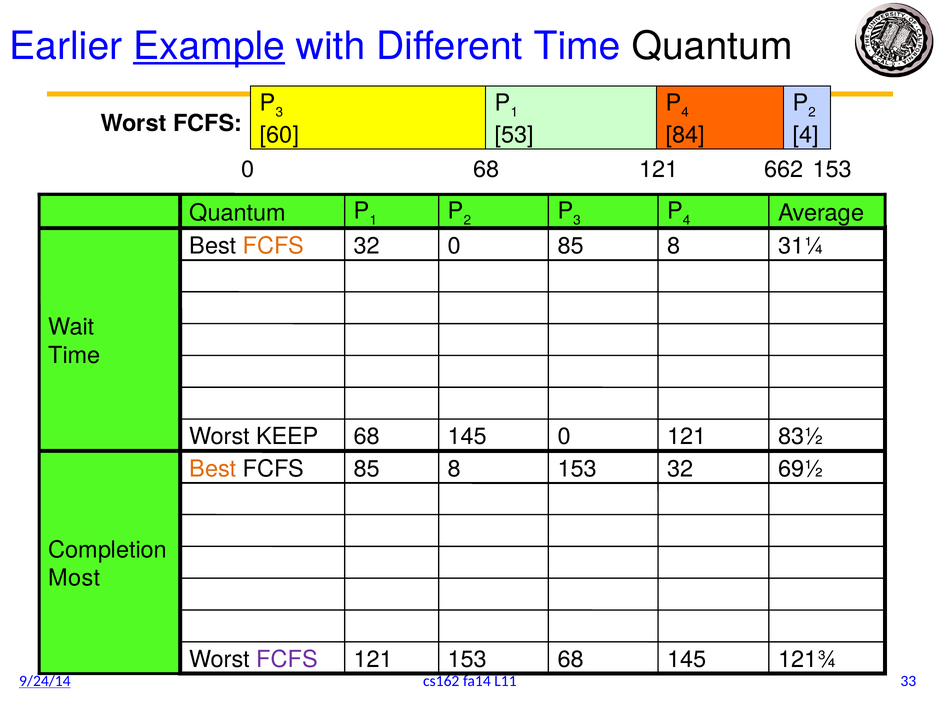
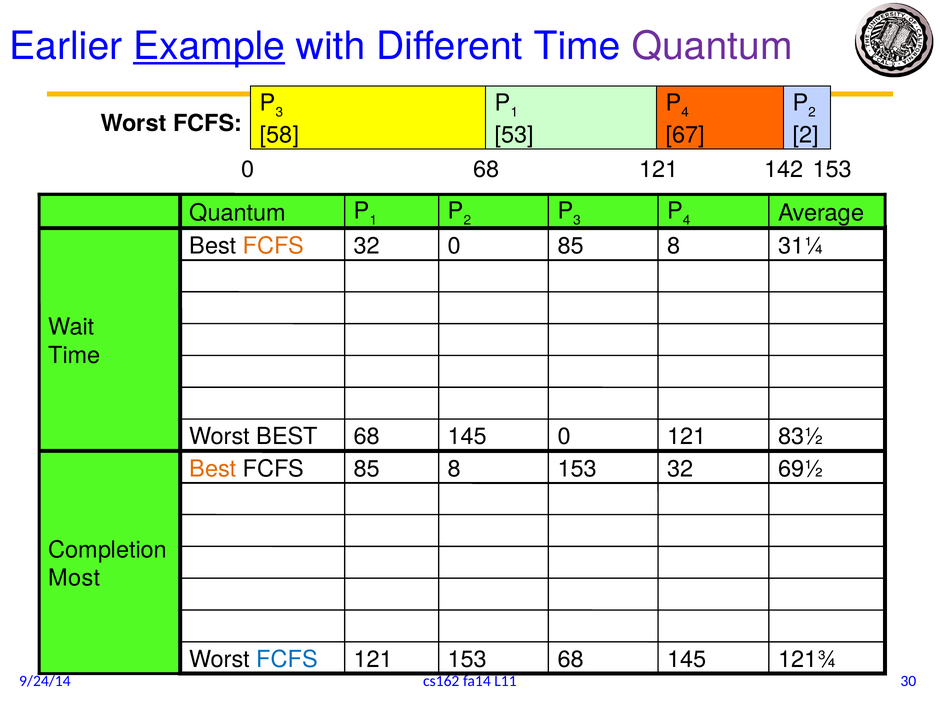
Quantum at (712, 47) colour: black -> purple
60: 60 -> 58
84: 84 -> 67
4 at (806, 135): 4 -> 2
662: 662 -> 142
Worst KEEP: KEEP -> BEST
FCFS at (287, 659) colour: purple -> blue
33: 33 -> 30
9/24/14 underline: present -> none
